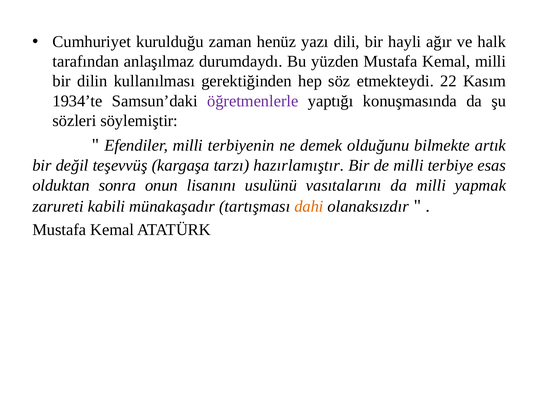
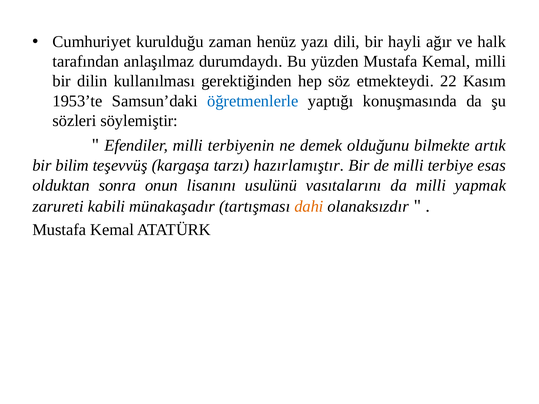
1934’te: 1934’te -> 1953’te
öğretmenlerle colour: purple -> blue
değil: değil -> bilim
